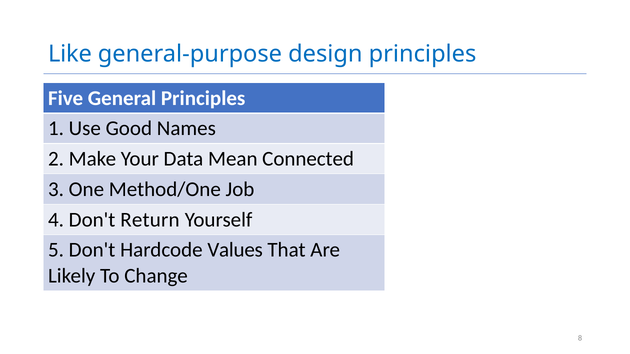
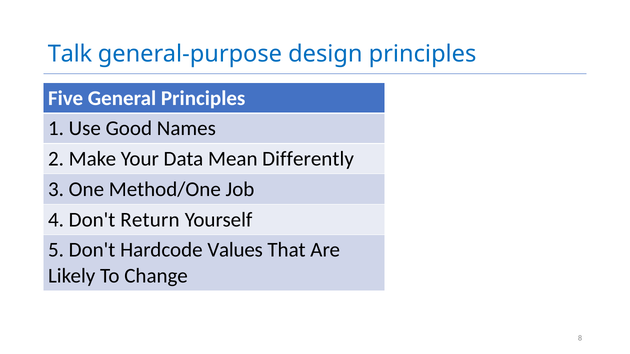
Like: Like -> Talk
Connected: Connected -> Differently
